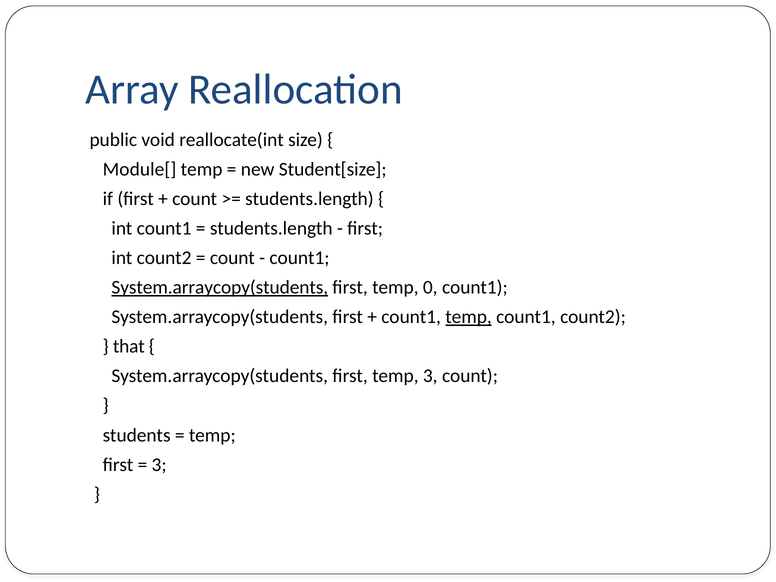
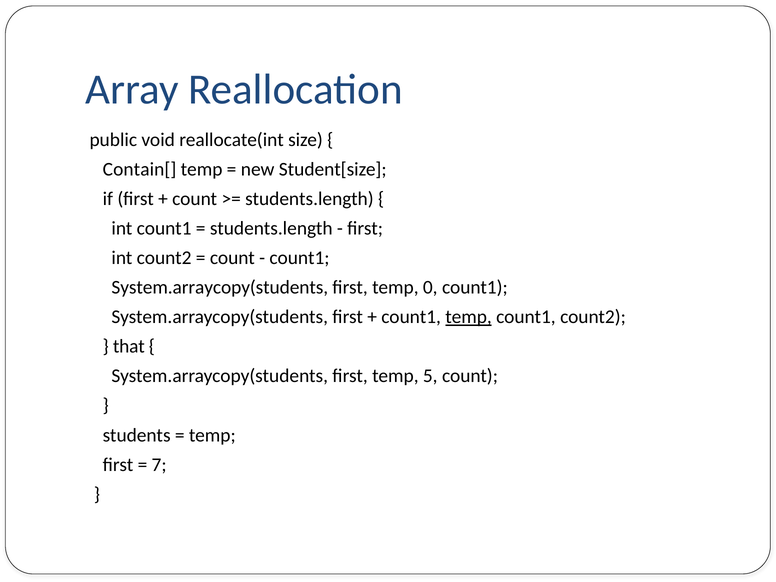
Module[: Module[ -> Contain[
System.arraycopy(students at (220, 287) underline: present -> none
temp 3: 3 -> 5
3 at (159, 465): 3 -> 7
